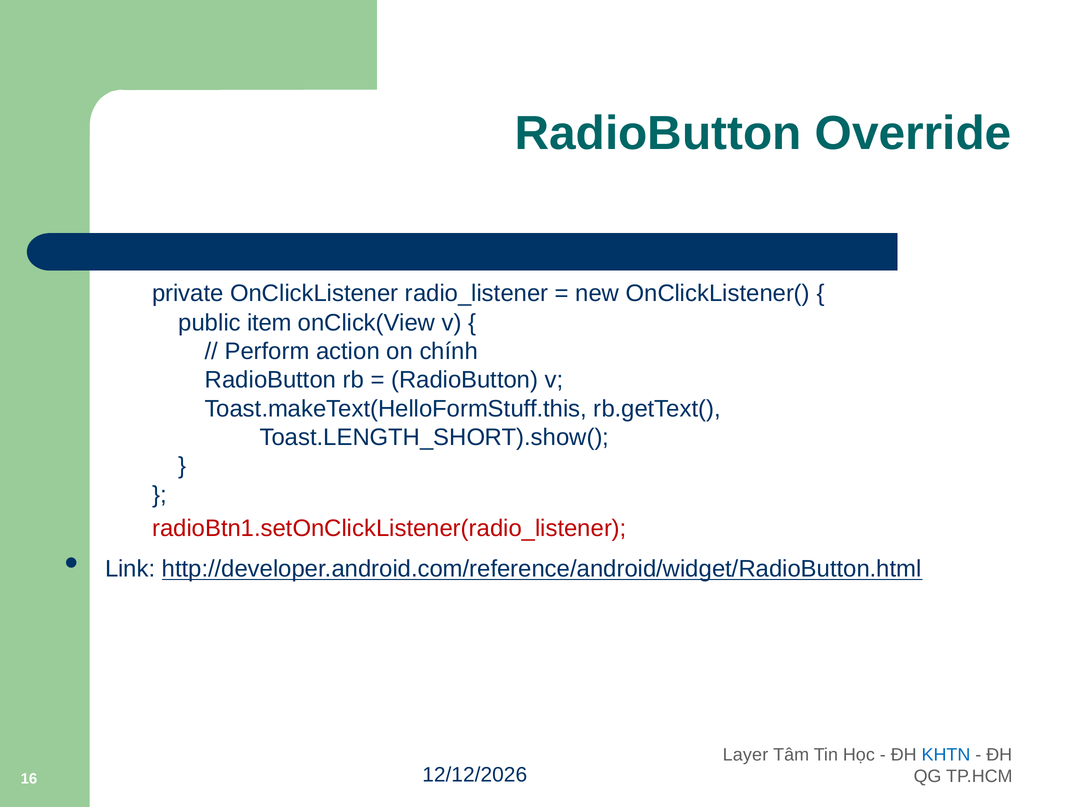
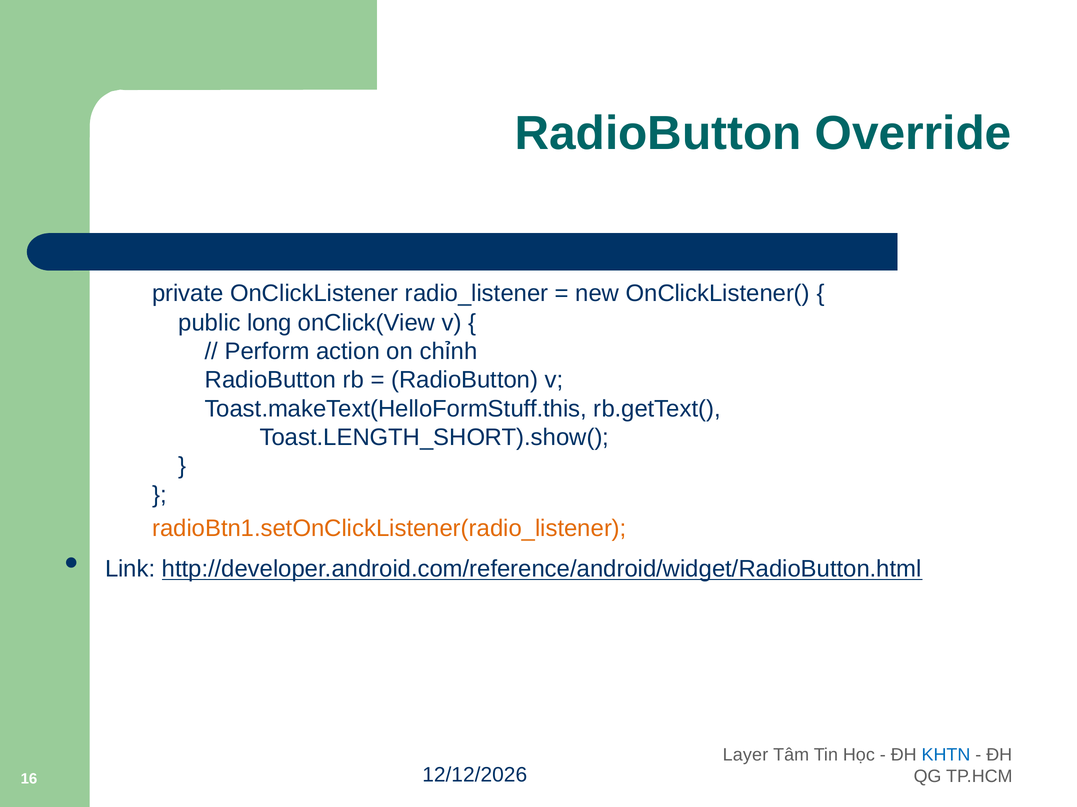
item: item -> long
chính: chính -> chỉnh
radioBtn1.setOnClickListener(radio_listener colour: red -> orange
